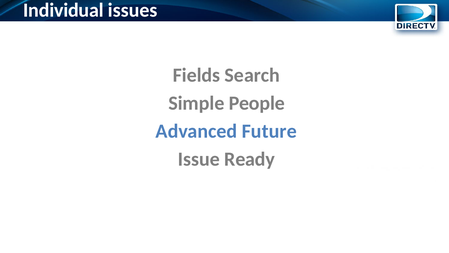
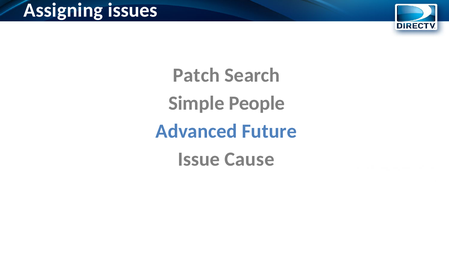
Individual: Individual -> Assigning
Fields: Fields -> Patch
Ready: Ready -> Cause
